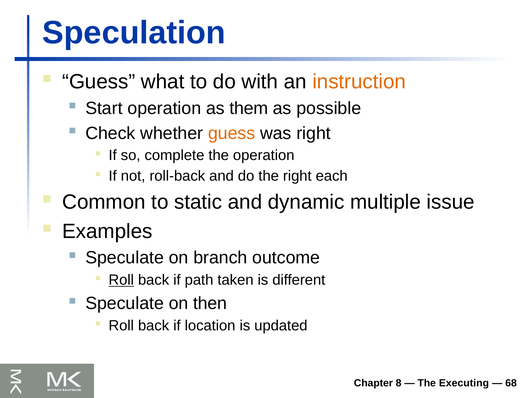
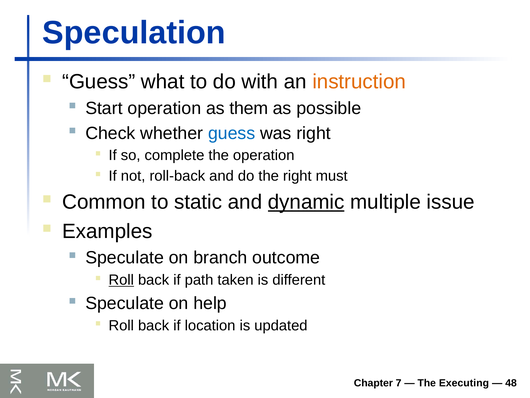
guess at (232, 133) colour: orange -> blue
each: each -> must
dynamic underline: none -> present
then: then -> help
8: 8 -> 7
68: 68 -> 48
